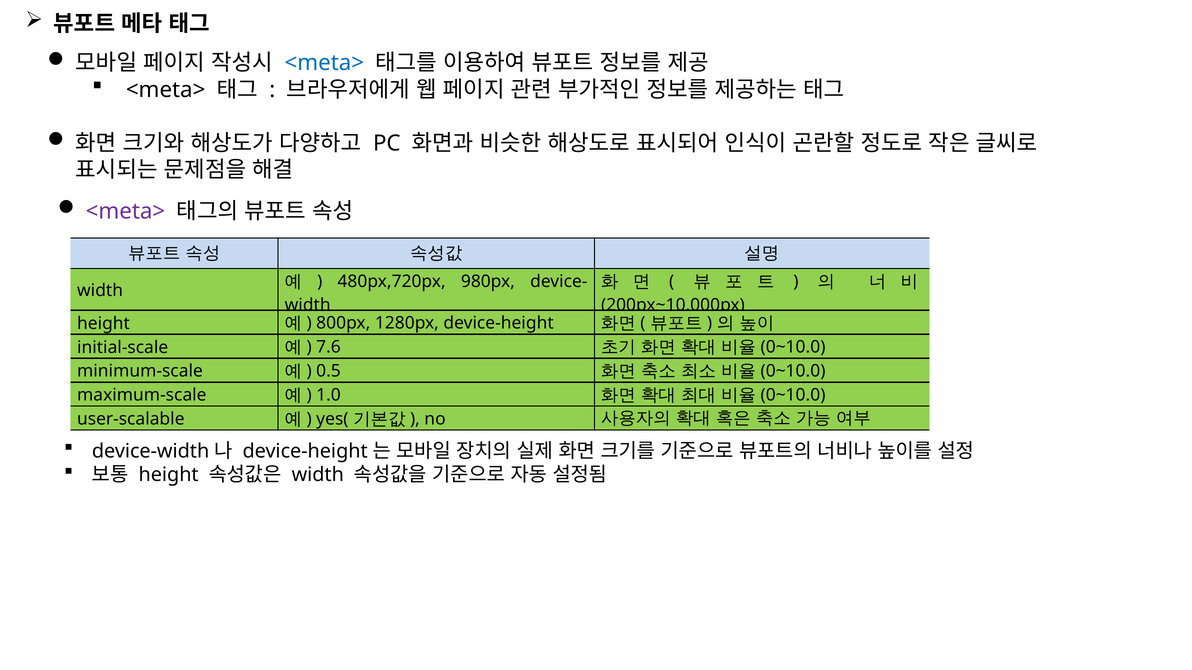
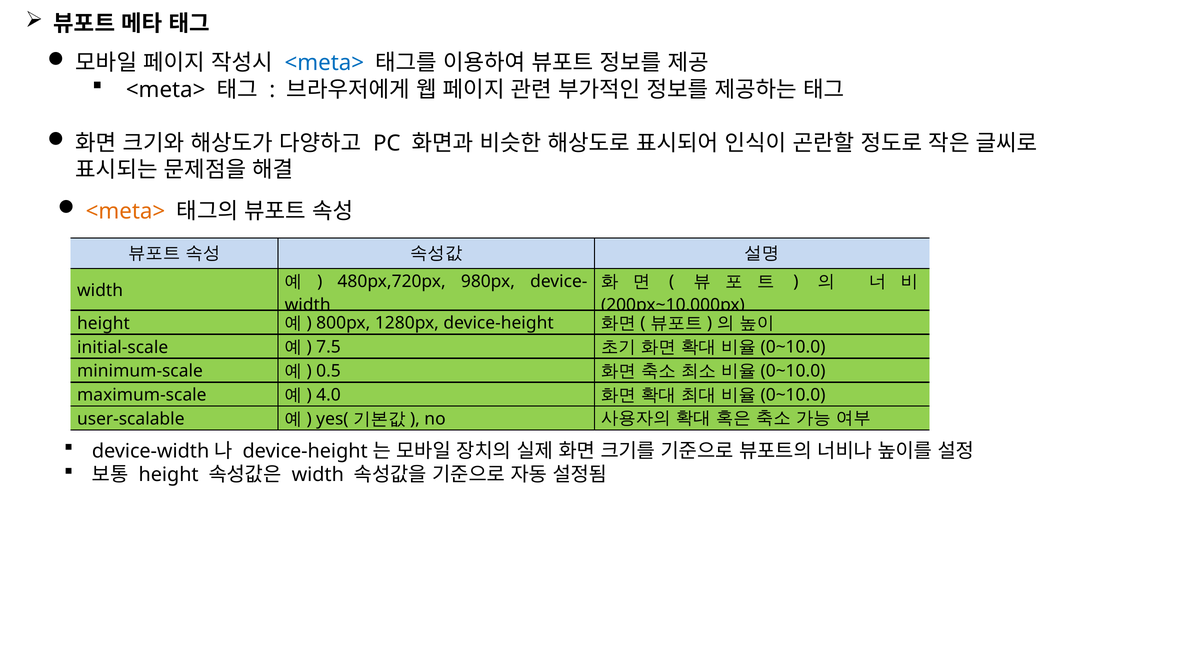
<meta> at (125, 211) colour: purple -> orange
7.6: 7.6 -> 7.5
1.0: 1.0 -> 4.0
